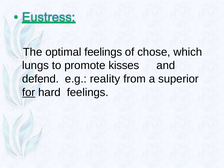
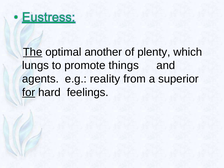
The underline: none -> present
optimal feelings: feelings -> another
chose: chose -> plenty
kisses: kisses -> things
defend: defend -> agents
